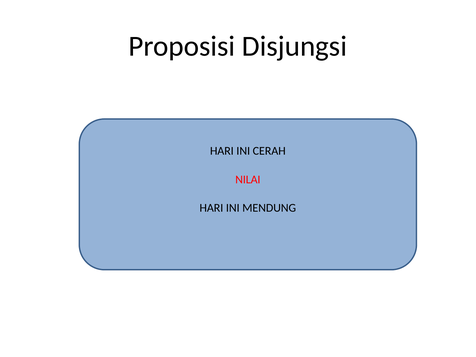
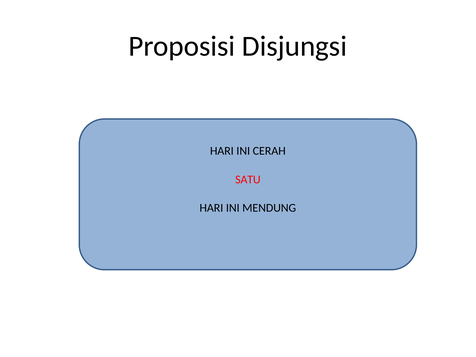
NILAI: NILAI -> SATU
